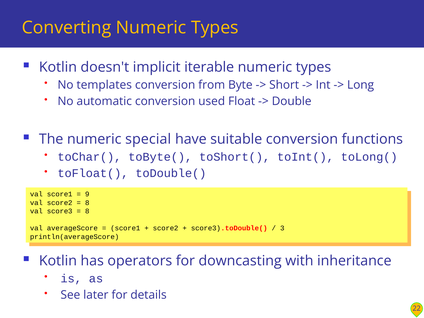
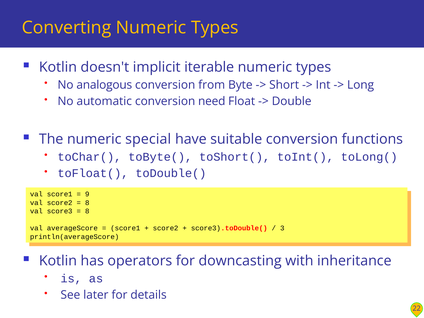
templates: templates -> analogous
used: used -> need
